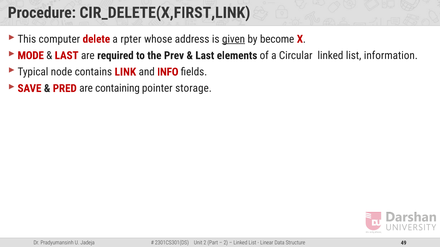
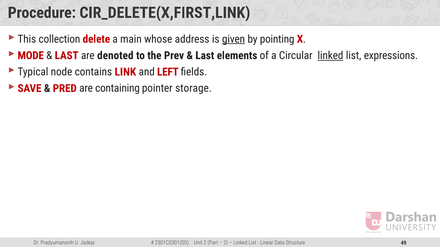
computer: computer -> collection
rpter: rpter -> main
become: become -> pointing
required: required -> denoted
linked at (330, 56) underline: none -> present
information: information -> expressions
INFO: INFO -> LEFT
